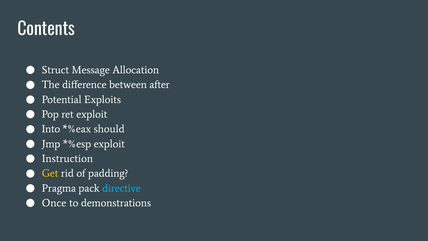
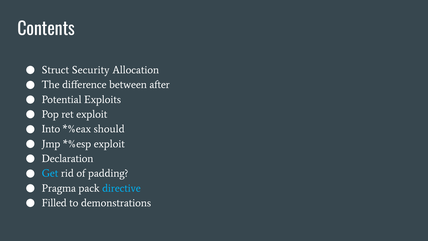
Message: Message -> Security
Instruction: Instruction -> Declaration
Get colour: yellow -> light blue
Once: Once -> Filled
